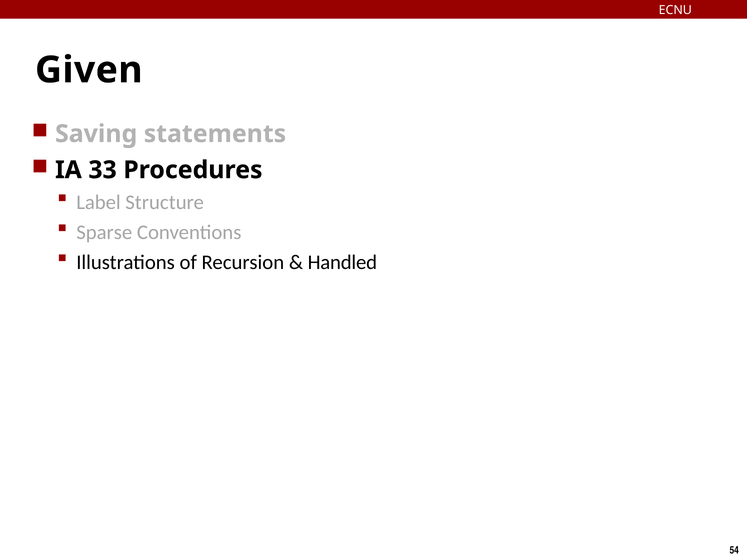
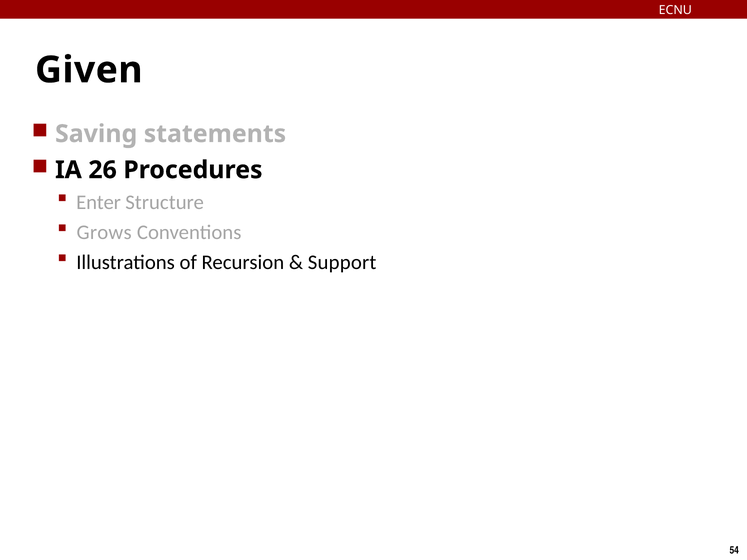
33: 33 -> 26
Label: Label -> Enter
Sparse: Sparse -> Grows
Handled: Handled -> Support
